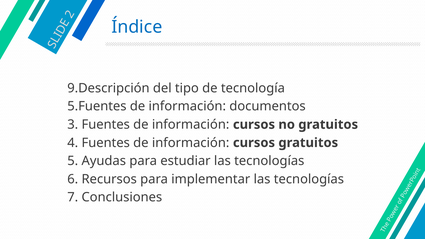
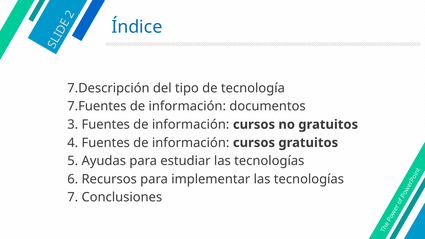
9.Descripción: 9.Descripción -> 7.Descripción
5.Fuentes: 5.Fuentes -> 7.Fuentes
